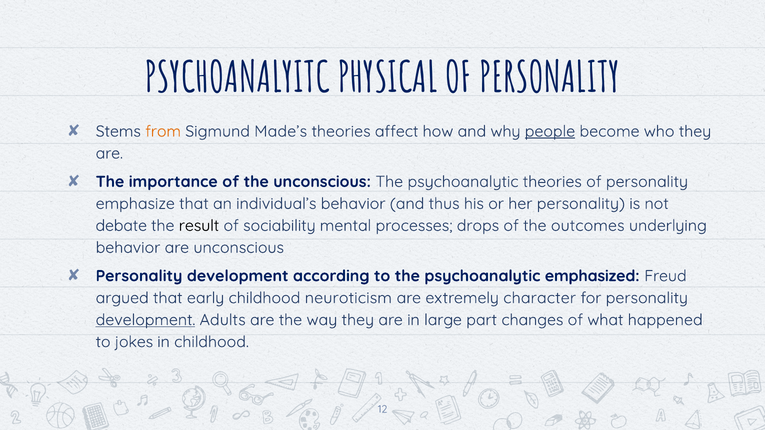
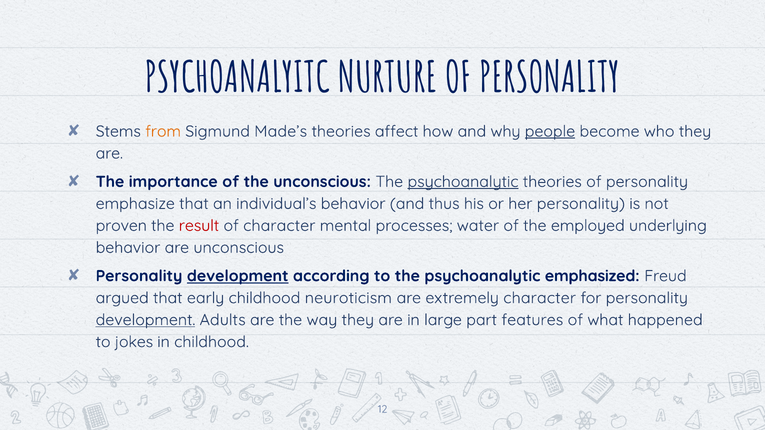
PHYSICAL: PHYSICAL -> NURTURE
psychoanalytic at (463, 182) underline: none -> present
debate: debate -> proven
result colour: black -> red
of sociability: sociability -> character
drops: drops -> water
outcomes: outcomes -> employed
development at (238, 276) underline: none -> present
changes: changes -> features
